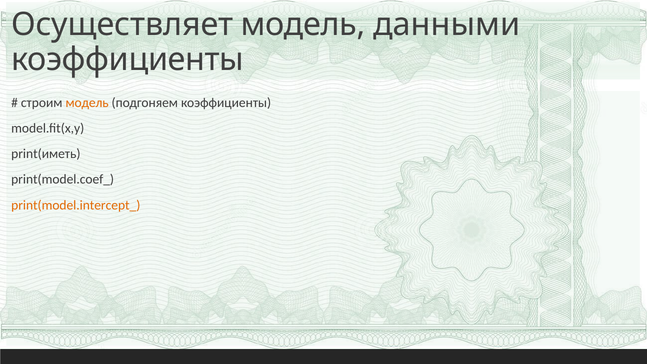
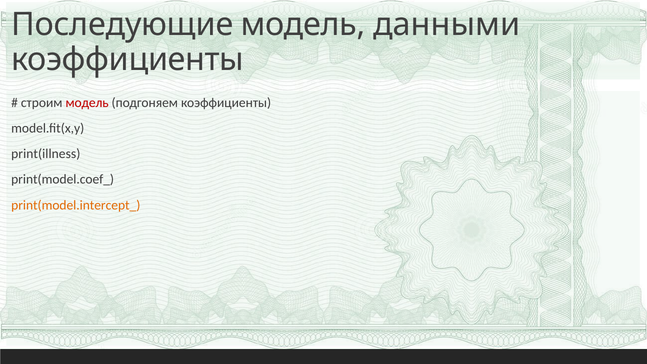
Осуществляет: Осуществляет -> Последующие
модель at (87, 103) colour: orange -> red
print(иметь: print(иметь -> print(illness
